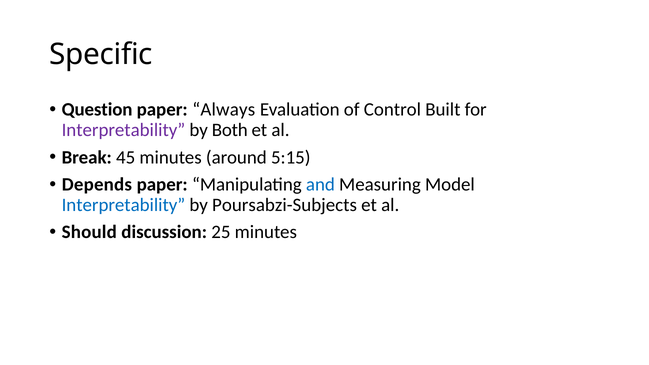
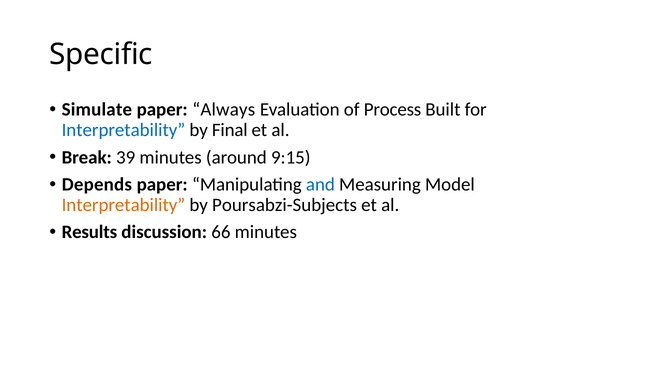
Question: Question -> Simulate
Control: Control -> Process
Interpretability at (123, 130) colour: purple -> blue
Both: Both -> Final
45: 45 -> 39
5:15: 5:15 -> 9:15
Interpretability at (123, 205) colour: blue -> orange
Should: Should -> Results
25: 25 -> 66
